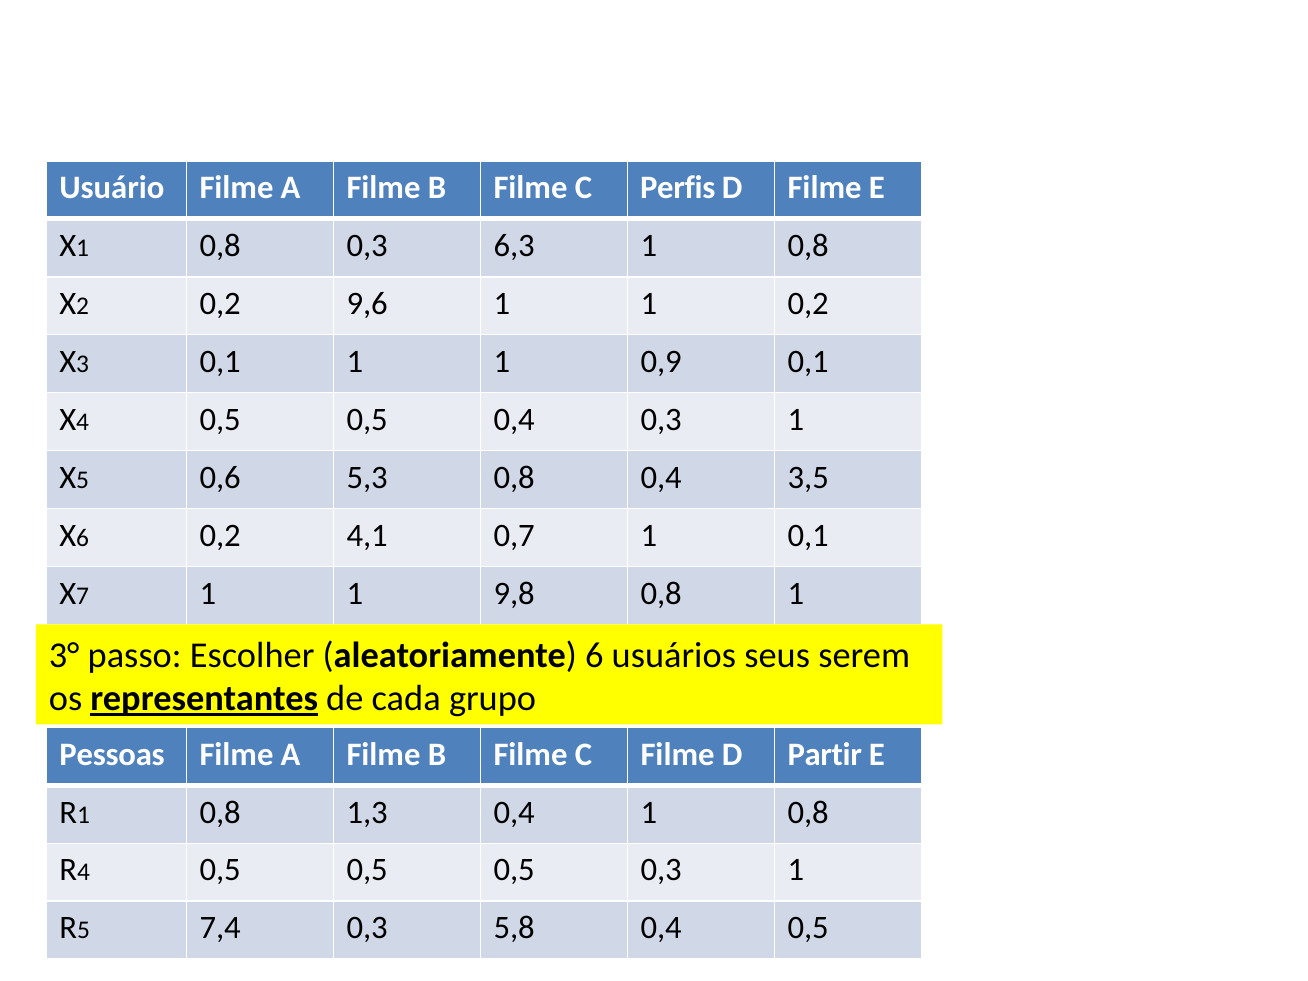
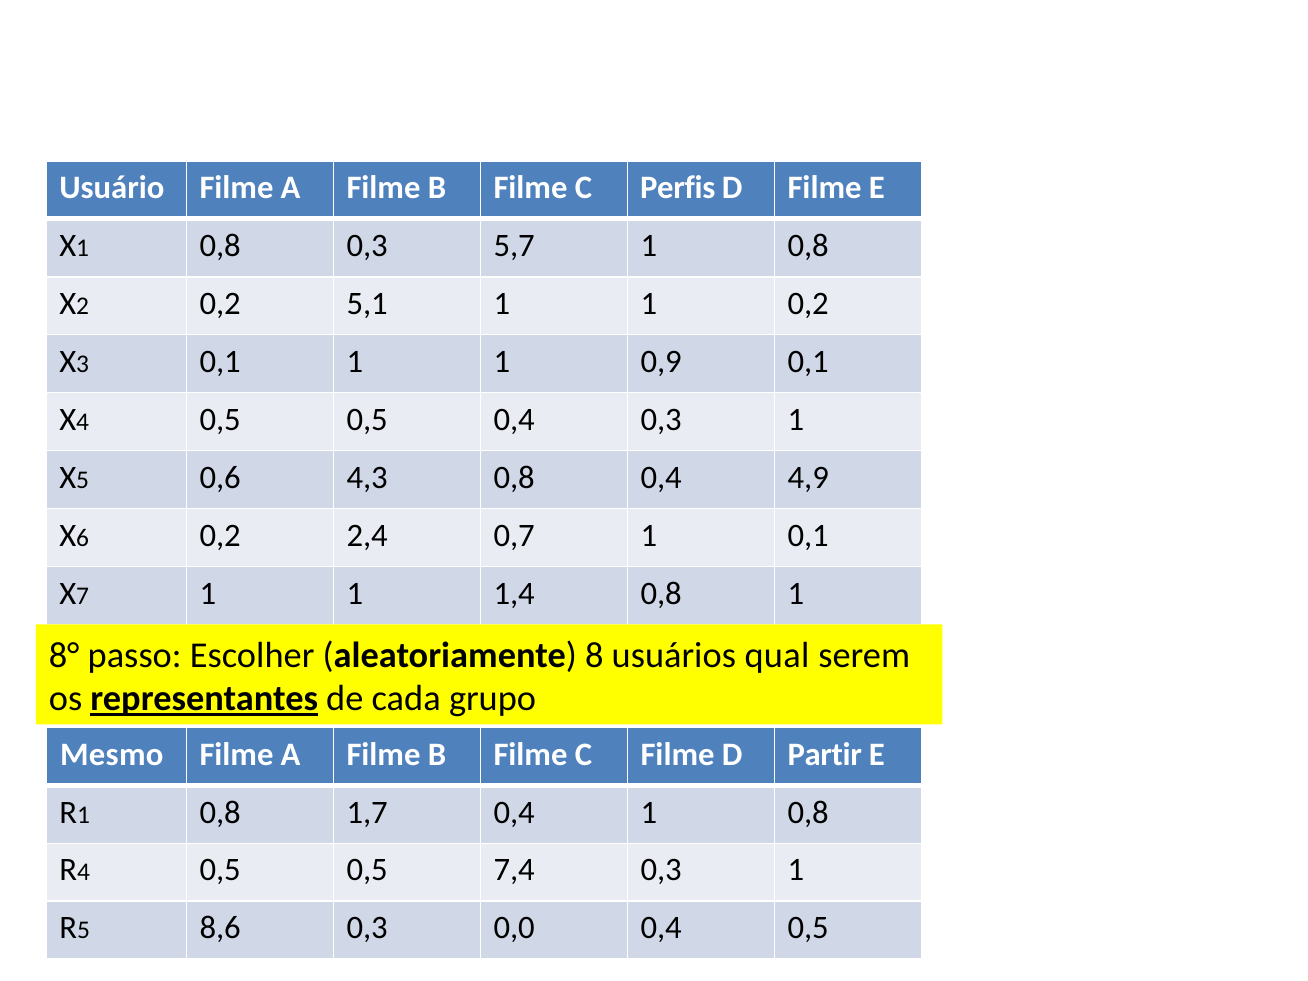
6,3: 6,3 -> 5,7
9,6: 9,6 -> 5,1
5,3: 5,3 -> 4,3
3,5: 3,5 -> 4,9
4,1: 4,1 -> 2,4
9,8: 9,8 -> 1,4
3°: 3° -> 8°
aleatoriamente 6: 6 -> 8
seus: seus -> qual
Pessoas: Pessoas -> Mesmo
1,3: 1,3 -> 1,7
0,5 0,5 0,5: 0,5 -> 7,4
7,4: 7,4 -> 8,6
5,8: 5,8 -> 0,0
